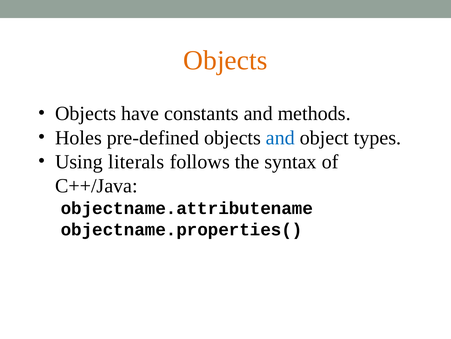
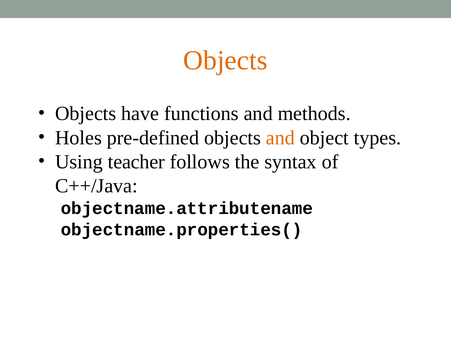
constants: constants -> functions
and at (280, 137) colour: blue -> orange
literals: literals -> teacher
